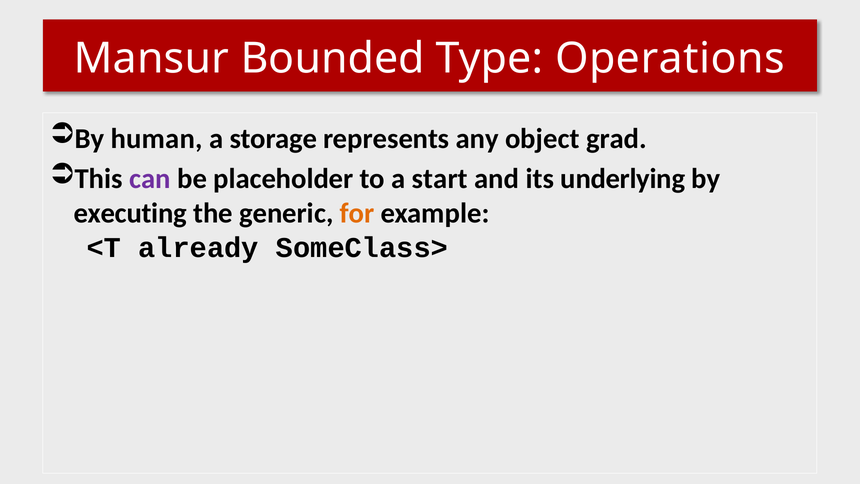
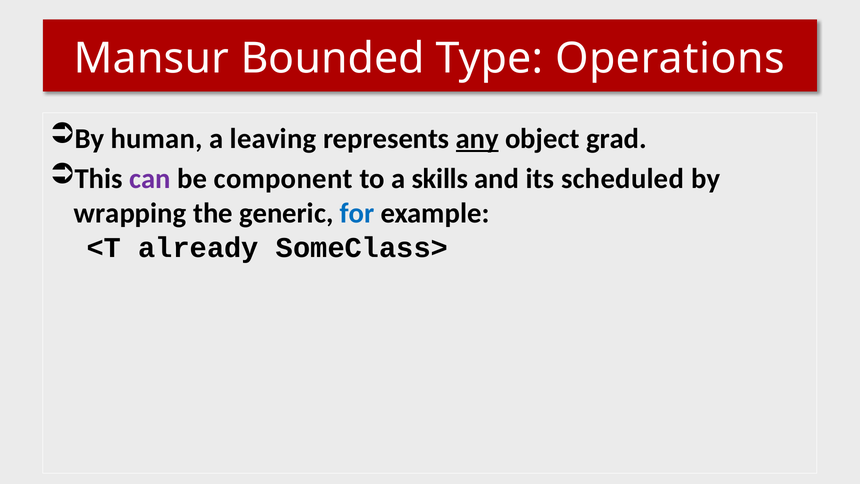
storage: storage -> leaving
any underline: none -> present
placeholder: placeholder -> component
start: start -> skills
underlying: underlying -> scheduled
executing: executing -> wrapping
for colour: orange -> blue
